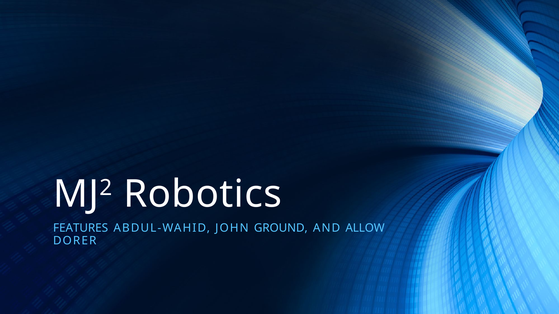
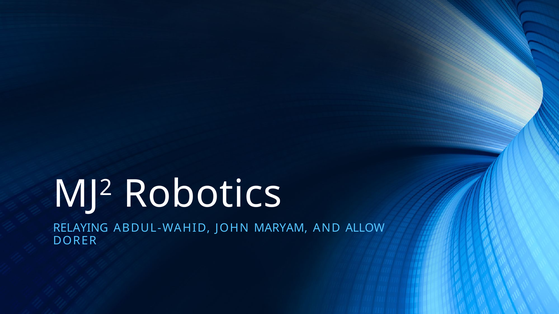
FEATURES: FEATURES -> RELAYING
GROUND: GROUND -> MARYAM
